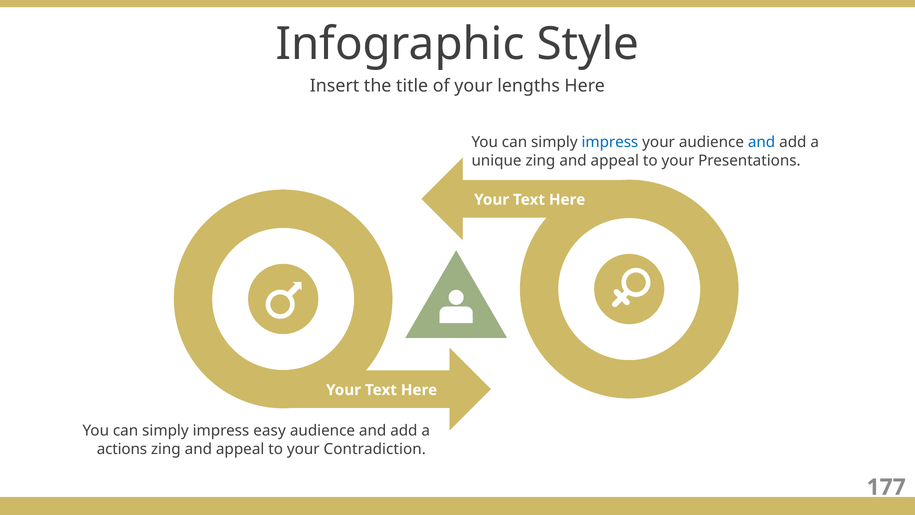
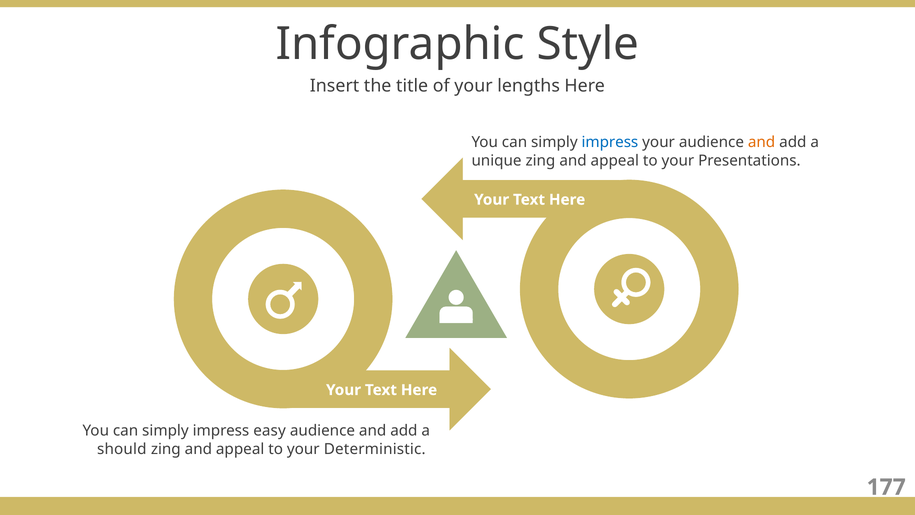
and at (762, 142) colour: blue -> orange
actions: actions -> should
Contradiction: Contradiction -> Deterministic
